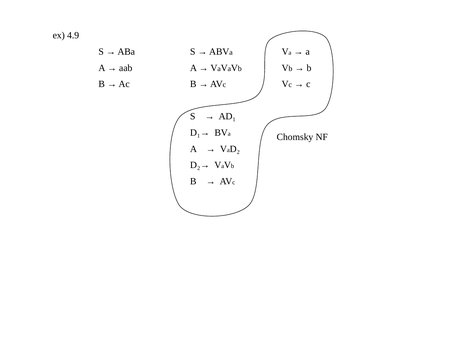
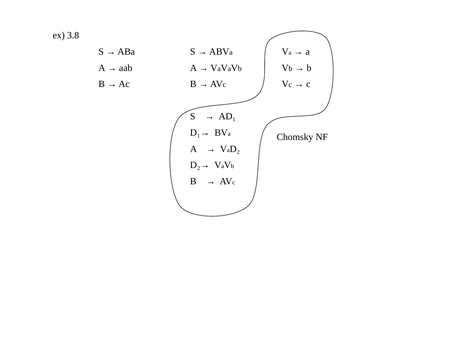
4.9: 4.9 -> 3.8
